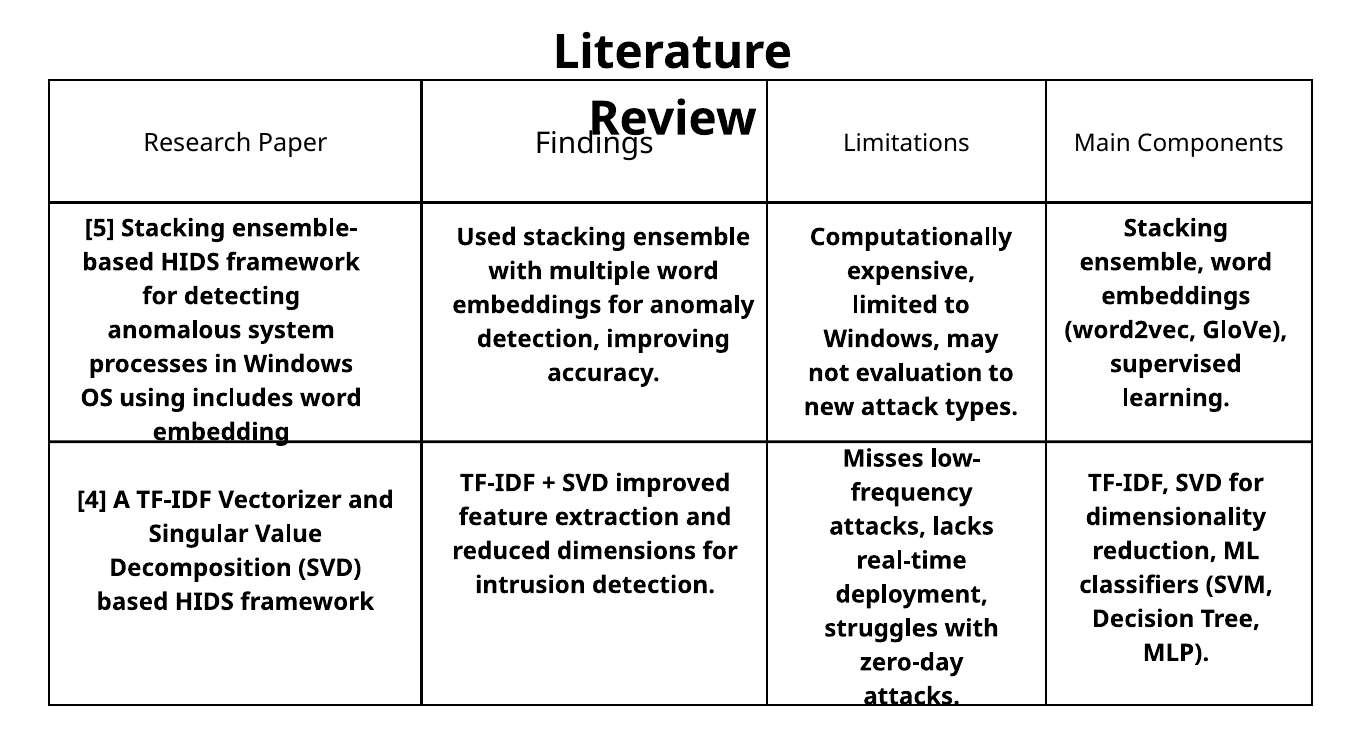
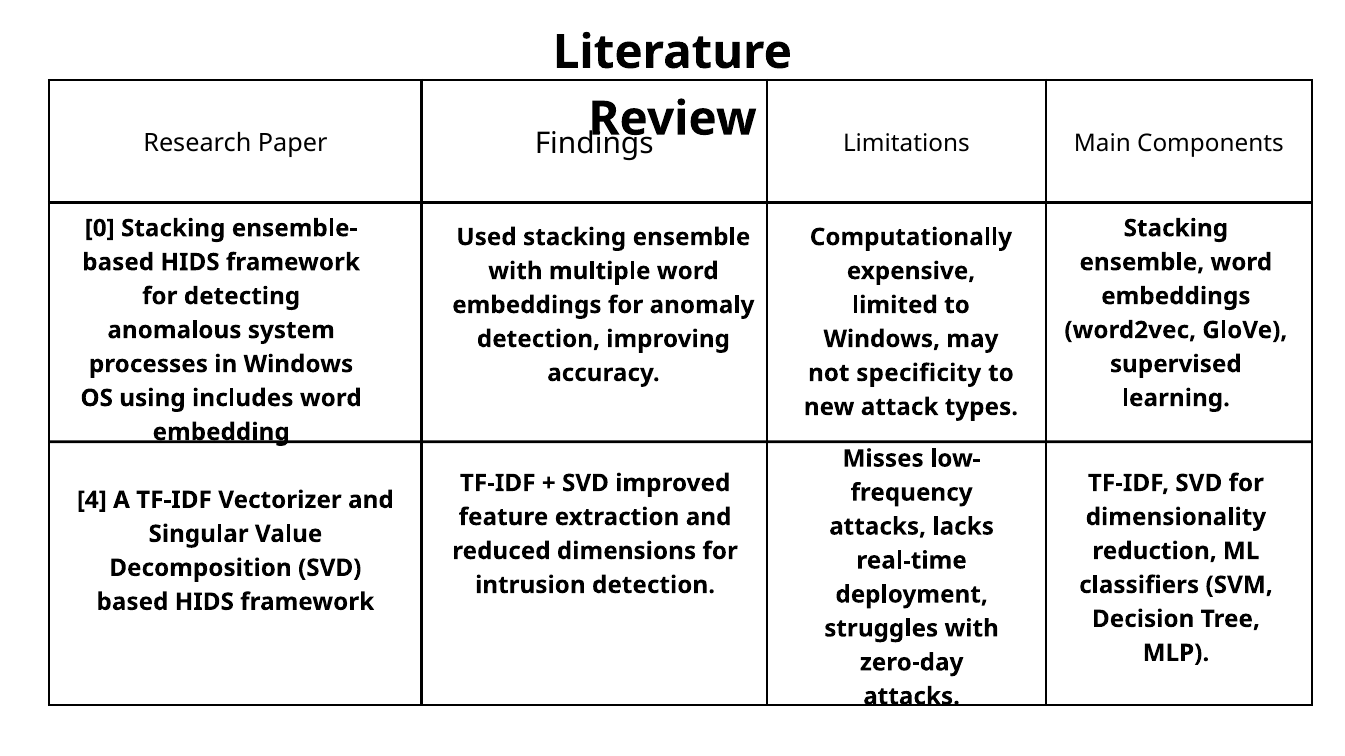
5: 5 -> 0
evaluation: evaluation -> specificity
